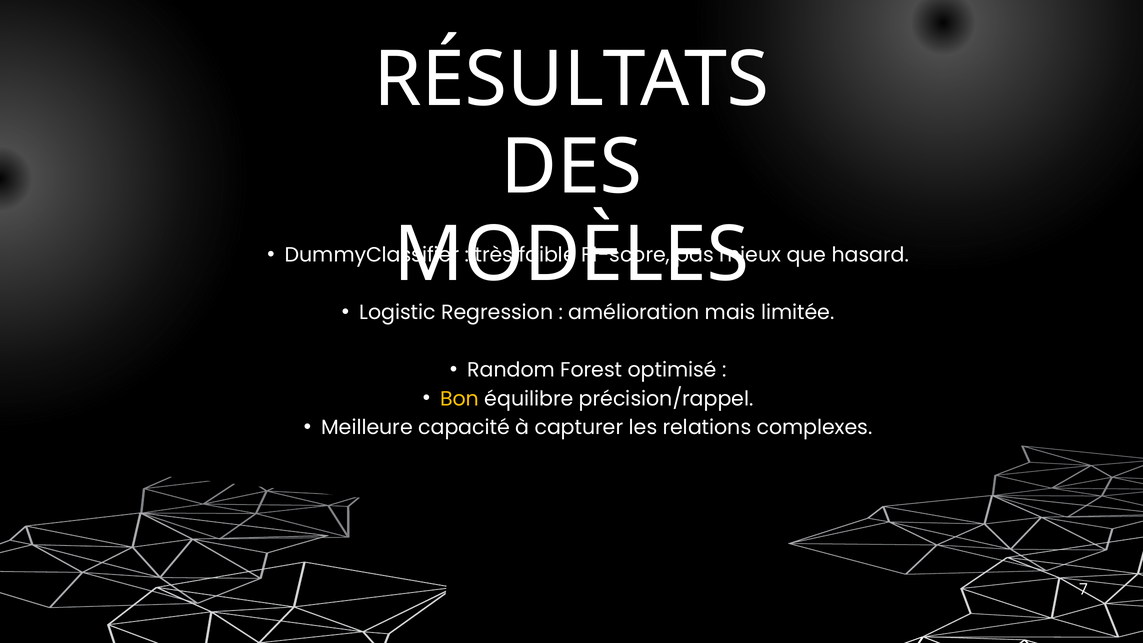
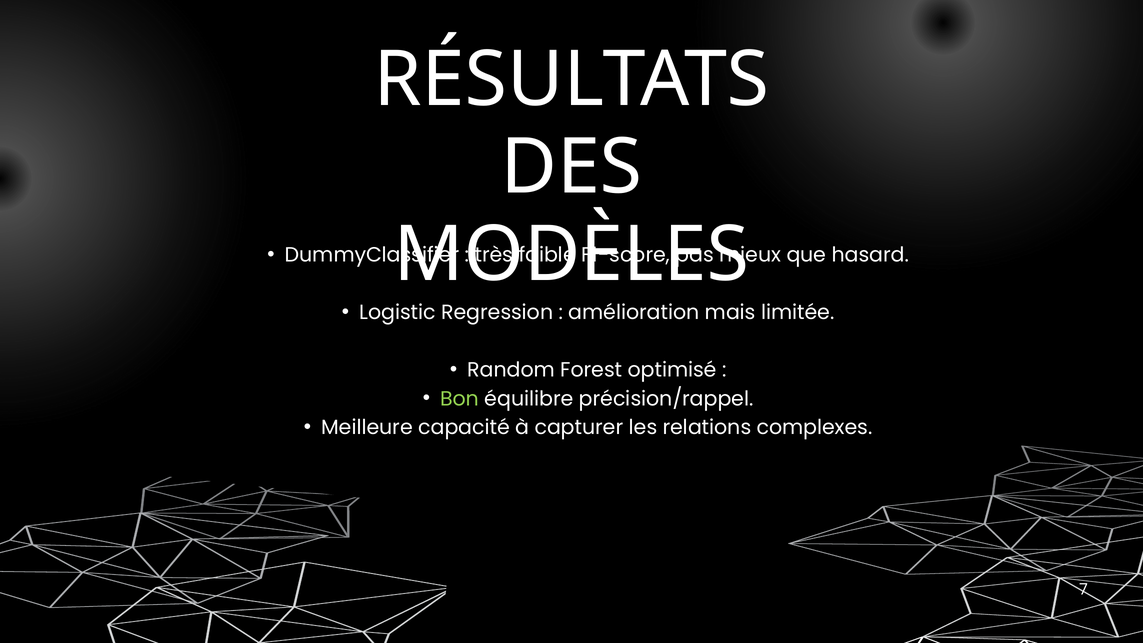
Bon colour: yellow -> light green
